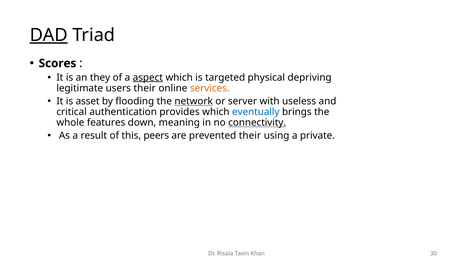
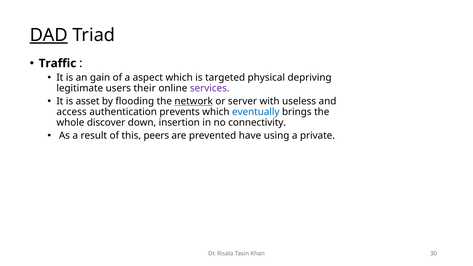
Scores: Scores -> Traffic
they: they -> gain
aspect underline: present -> none
services colour: orange -> purple
critical: critical -> access
provides: provides -> prevents
features: features -> discover
meaning: meaning -> insertion
connectivity underline: present -> none
prevented their: their -> have
